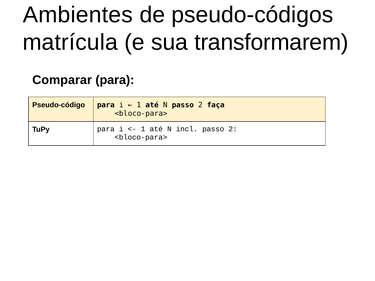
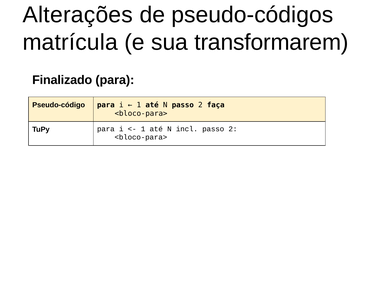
Ambientes: Ambientes -> Alterações
Comparar: Comparar -> Finalizado
